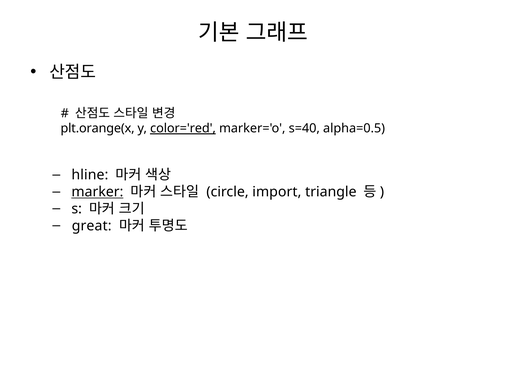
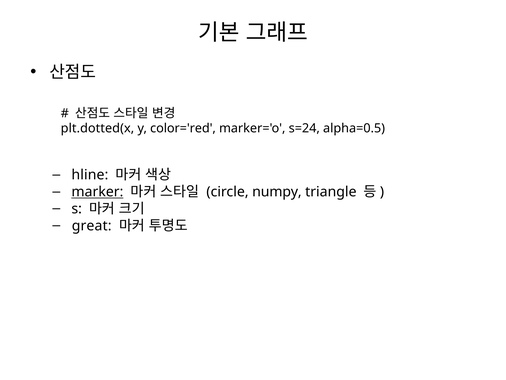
plt.orange(x: plt.orange(x -> plt.dotted(x
color='red underline: present -> none
s=40: s=40 -> s=24
import: import -> numpy
